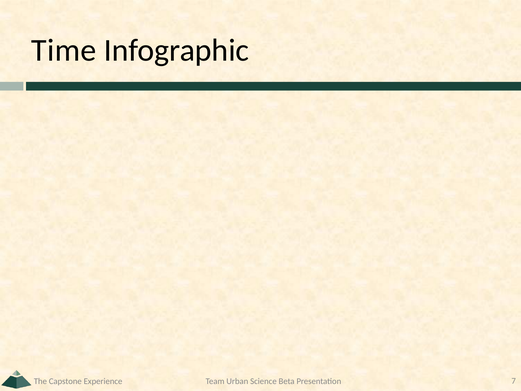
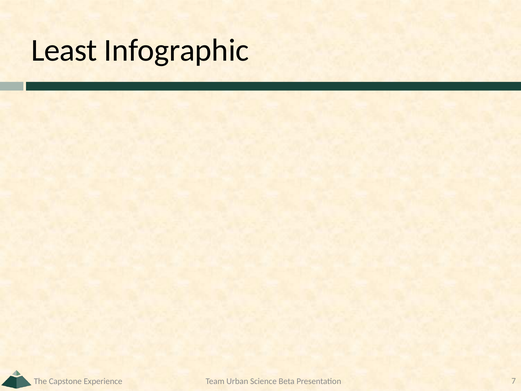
Time: Time -> Least
